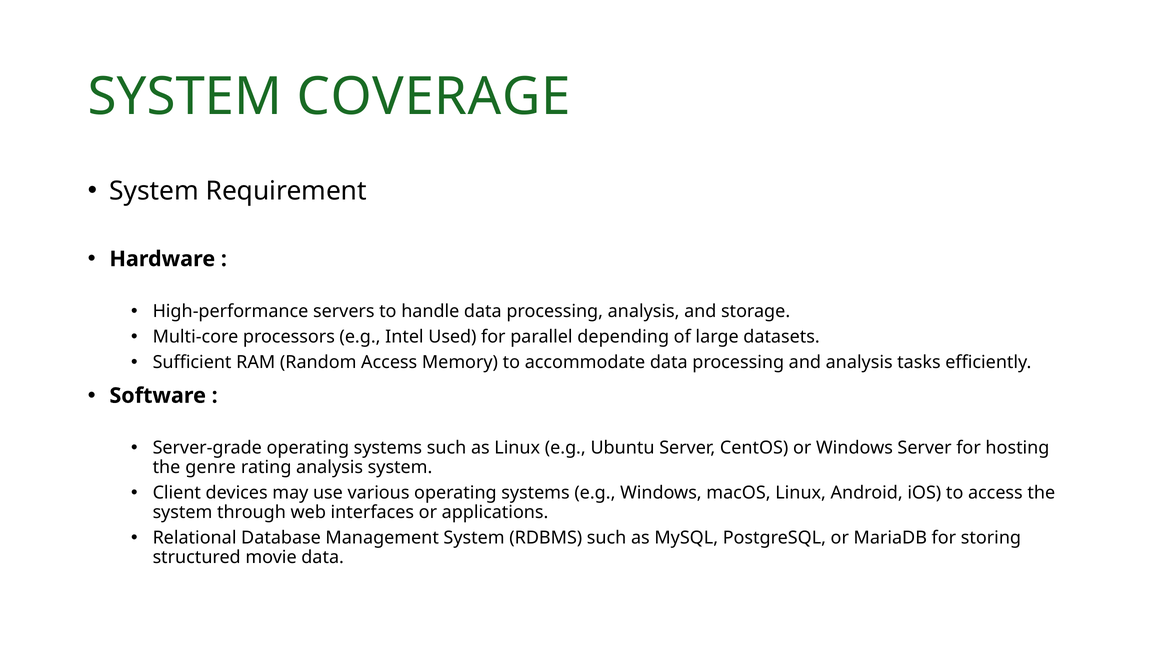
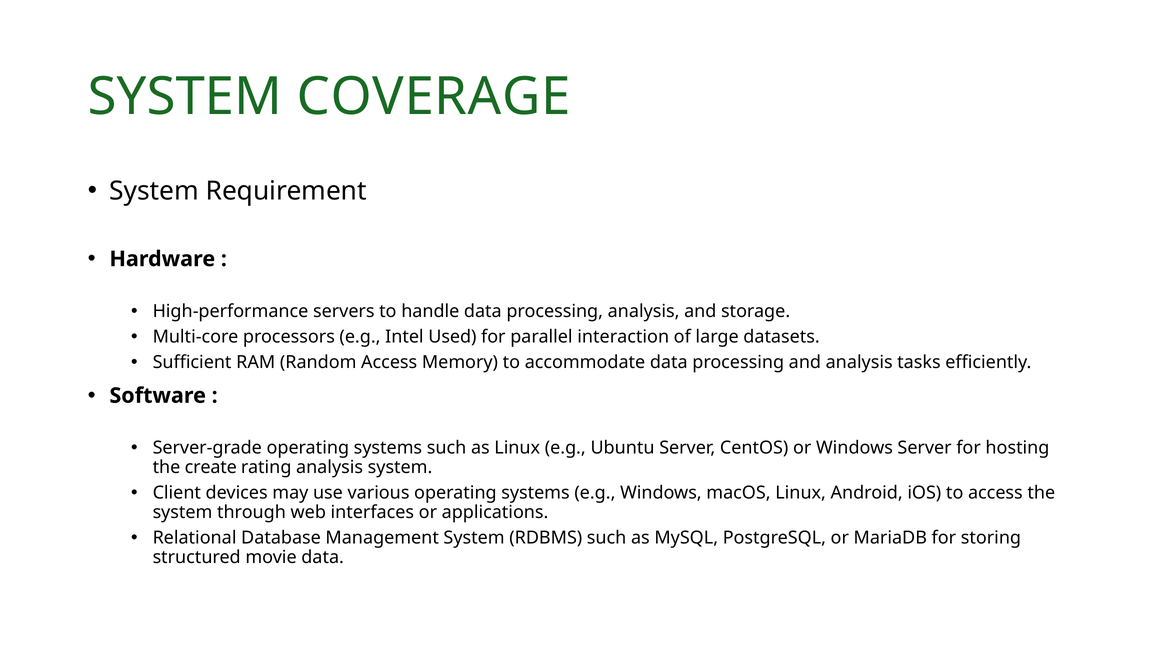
depending: depending -> interaction
genre: genre -> create
